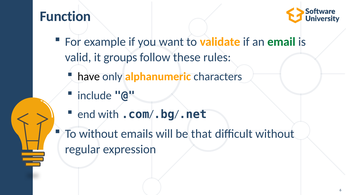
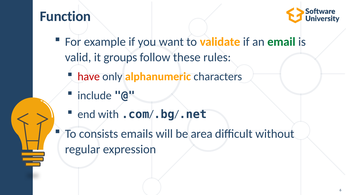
have colour: black -> red
To without: without -> consists
that: that -> area
